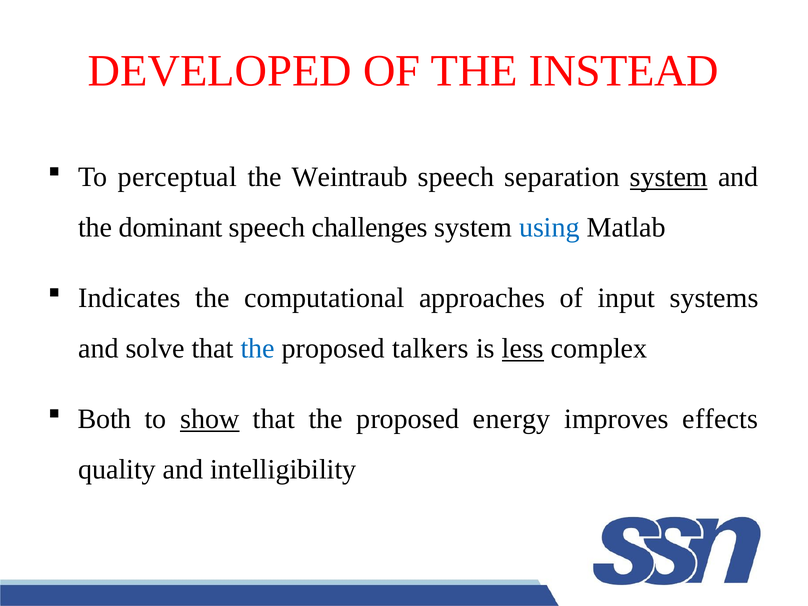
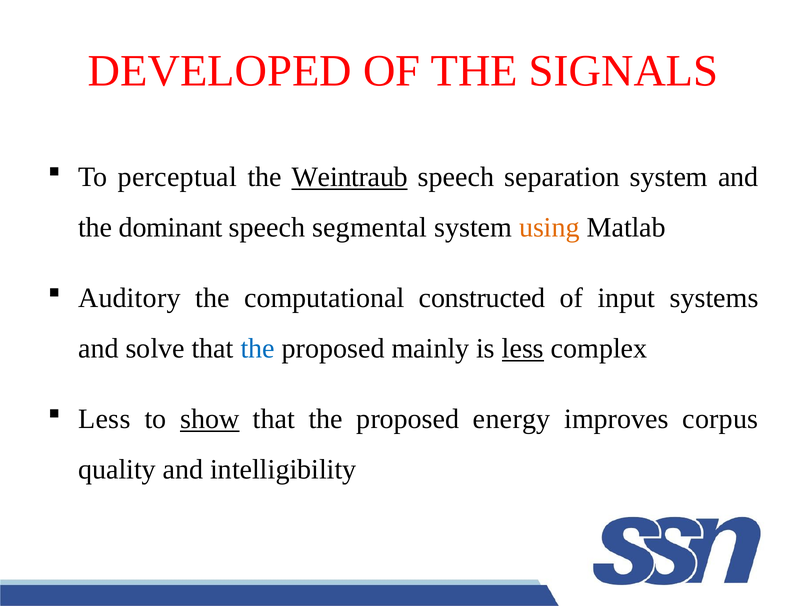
INSTEAD: INSTEAD -> SIGNALS
Weintraub underline: none -> present
system at (669, 177) underline: present -> none
challenges: challenges -> segmental
using colour: blue -> orange
Indicates: Indicates -> Auditory
approaches: approaches -> constructed
talkers: talkers -> mainly
Both at (105, 419): Both -> Less
effects: effects -> corpus
